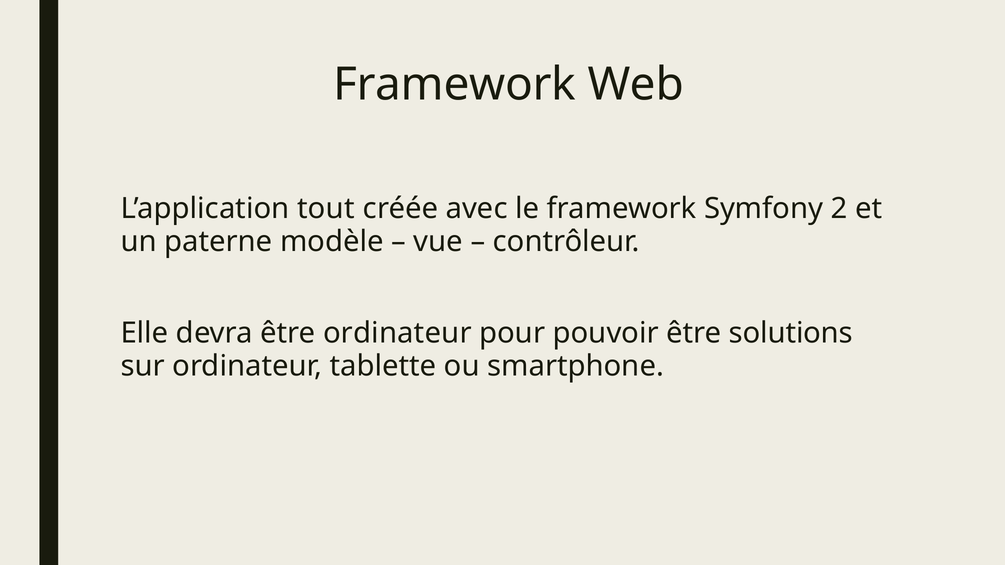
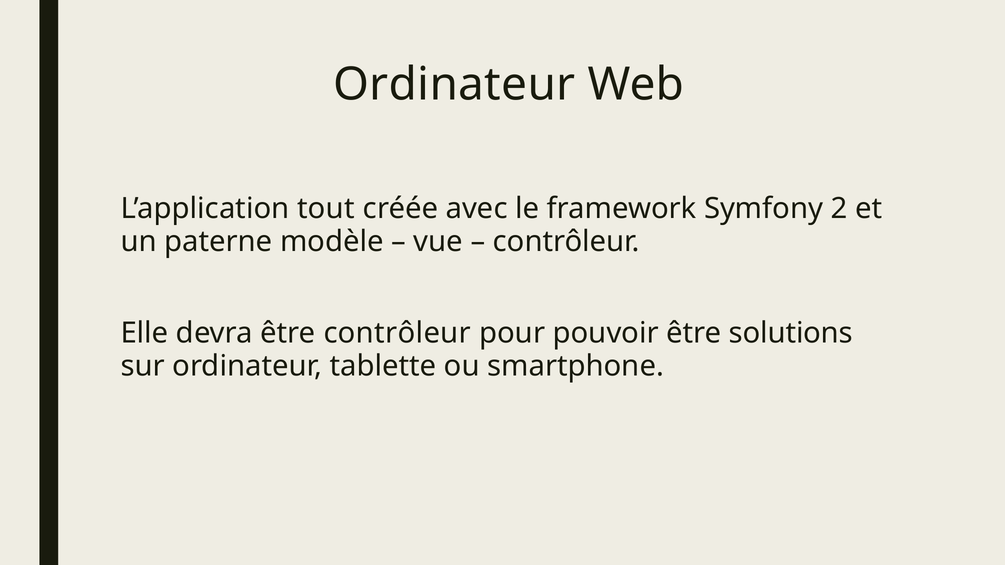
Framework at (455, 84): Framework -> Ordinateur
être ordinateur: ordinateur -> contrôleur
